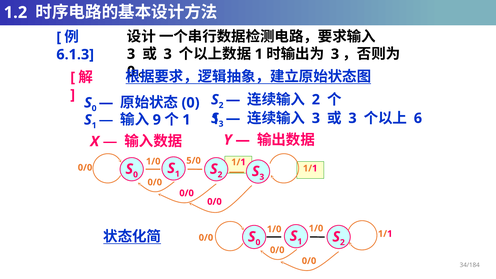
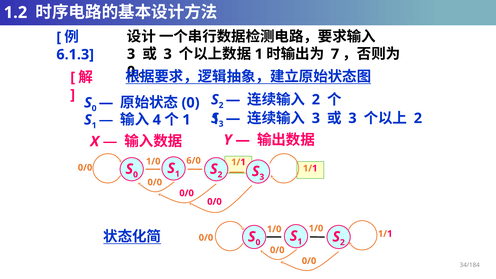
3 at (335, 54): 3 -> 7
6 at (418, 118): 6 -> 2
9: 9 -> 4
5/0: 5/0 -> 6/0
